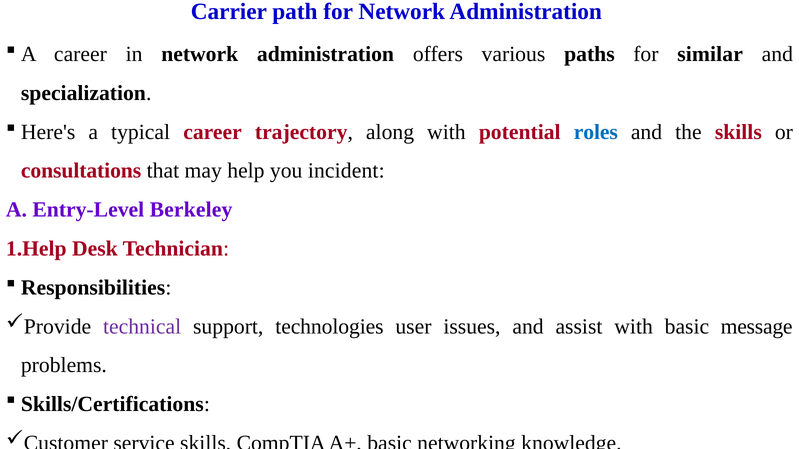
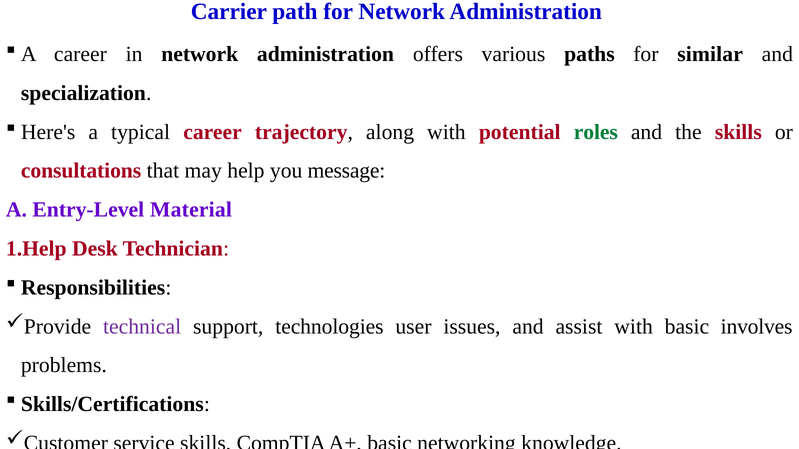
roles colour: blue -> green
incident: incident -> message
Berkeley: Berkeley -> Material
message: message -> involves
